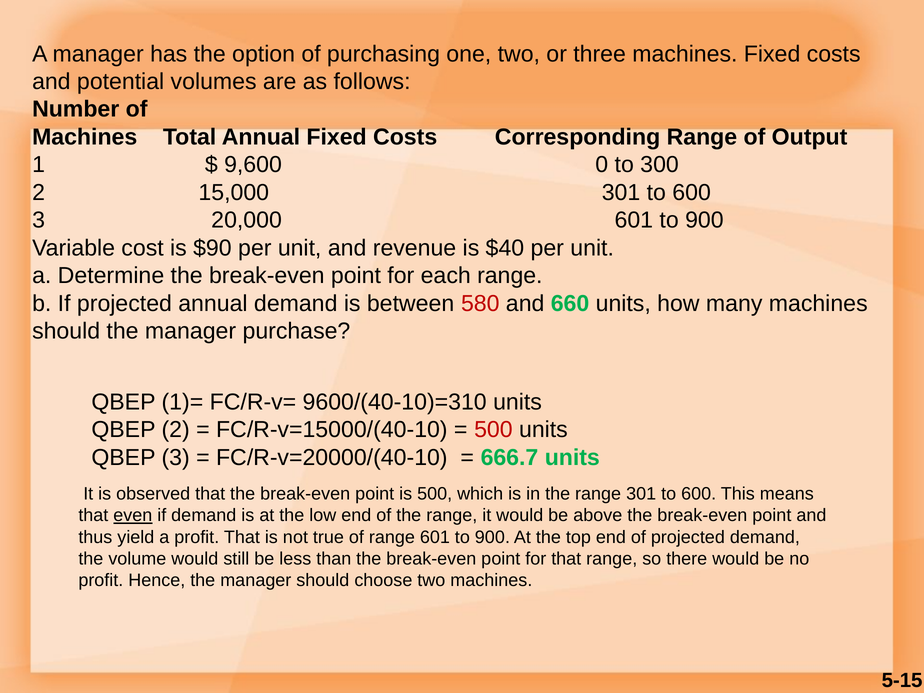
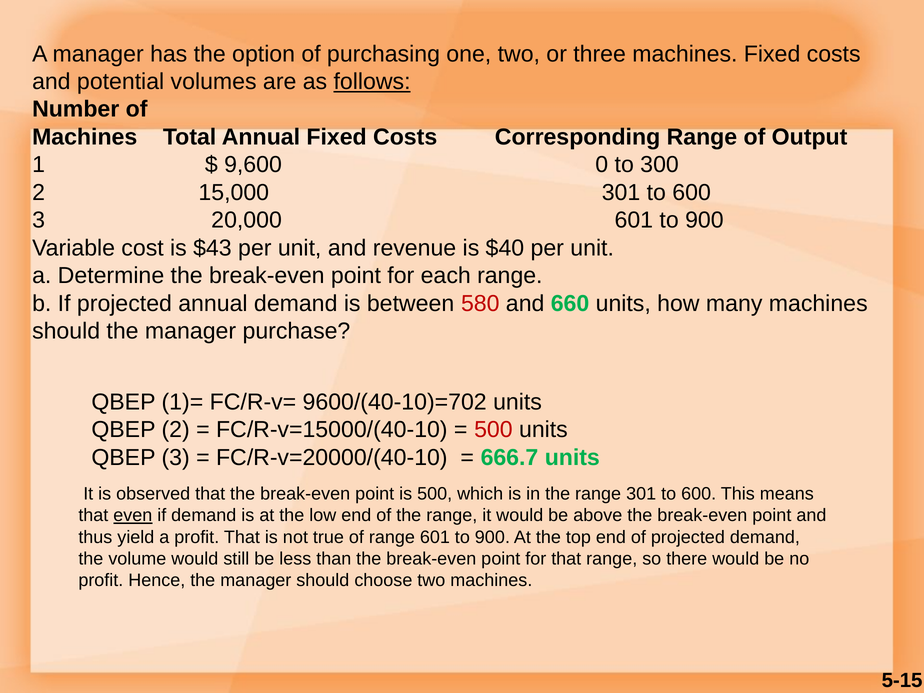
follows underline: none -> present
$90: $90 -> $43
9600/(40-10)=310: 9600/(40-10)=310 -> 9600/(40-10)=702
